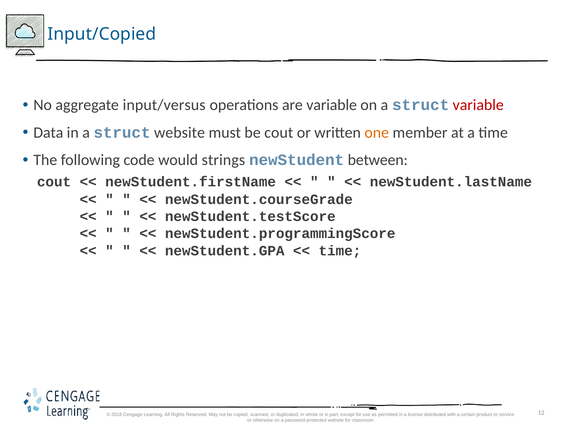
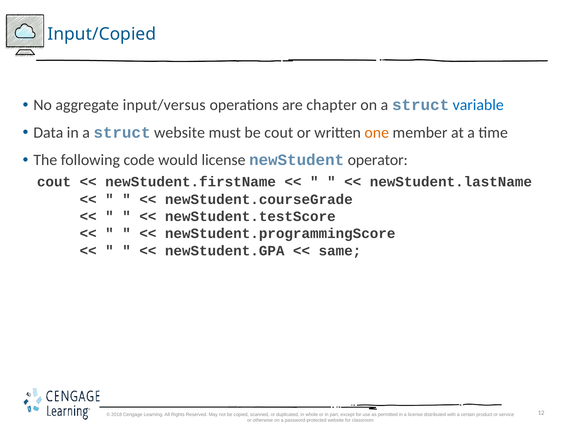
are variable: variable -> chapter
variable at (478, 105) colour: red -> blue
would strings: strings -> license
between: between -> operator
time at (340, 251): time -> same
